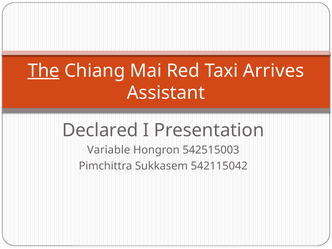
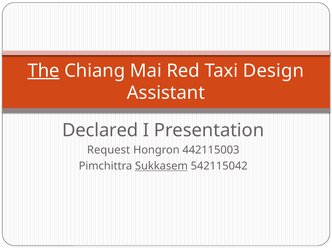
Arrives: Arrives -> Design
Variable: Variable -> Request
542515003: 542515003 -> 442115003
Sukkasem underline: none -> present
